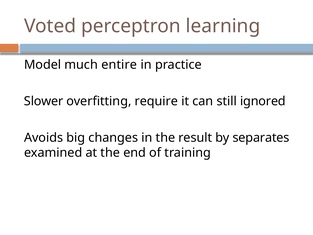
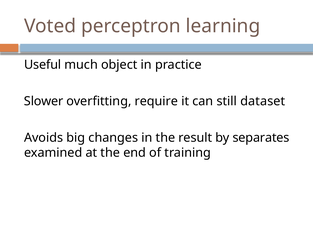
Model: Model -> Useful
entire: entire -> object
ignored: ignored -> dataset
